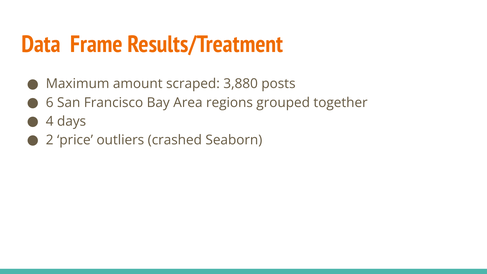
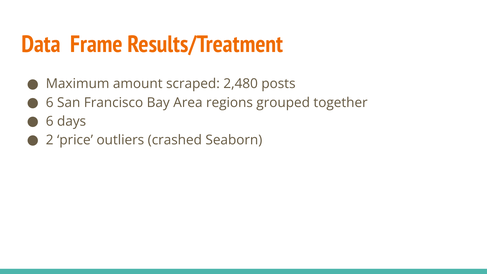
3,880: 3,880 -> 2,480
4 at (50, 121): 4 -> 6
